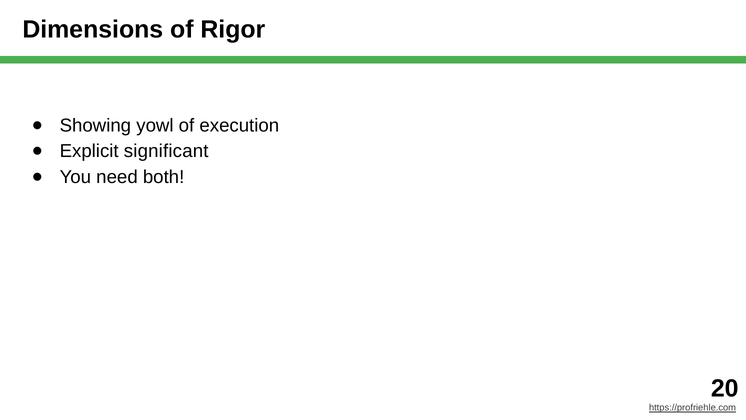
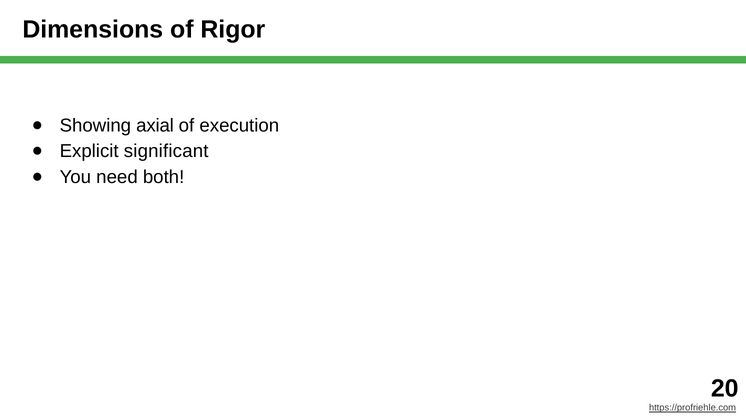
yowl: yowl -> axial
